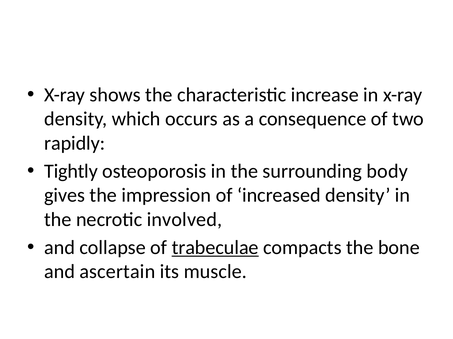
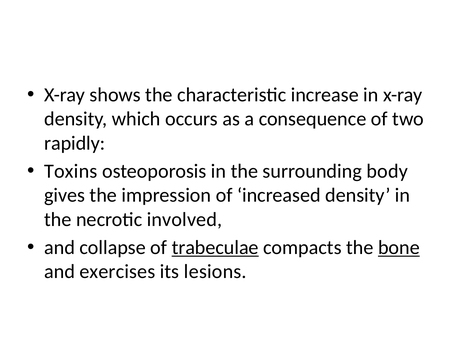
Tightly: Tightly -> Toxins
bone underline: none -> present
ascertain: ascertain -> exercises
muscle: muscle -> lesions
